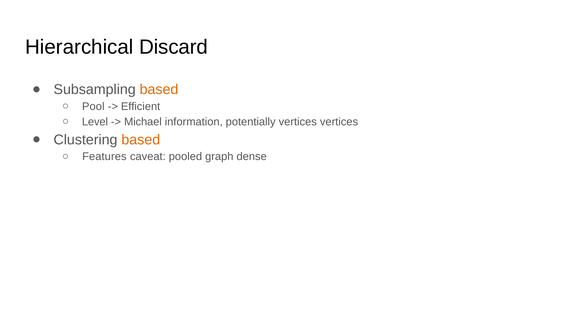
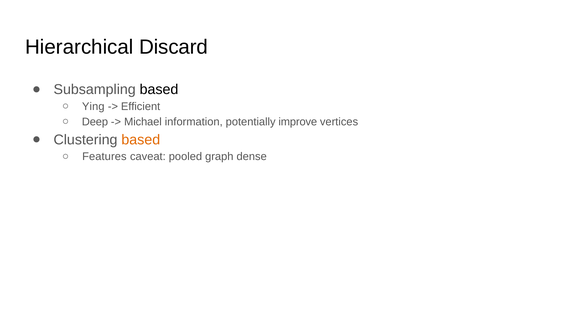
based at (159, 89) colour: orange -> black
Pool: Pool -> Ying
Level: Level -> Deep
potentially vertices: vertices -> improve
